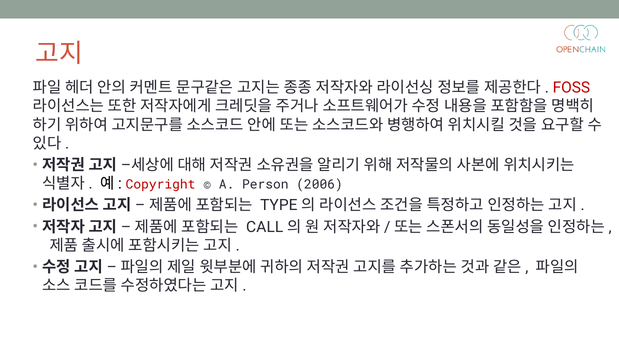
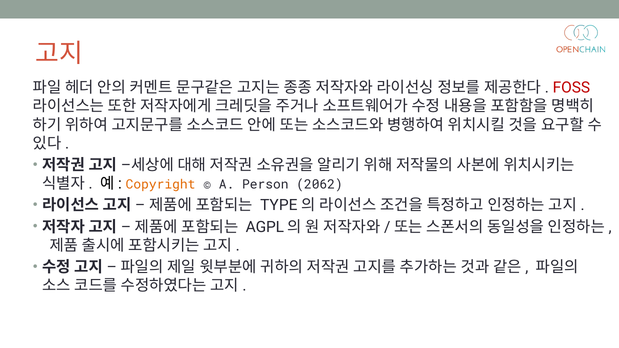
Copyright colour: red -> orange
2006: 2006 -> 2062
CALL: CALL -> AGPL
